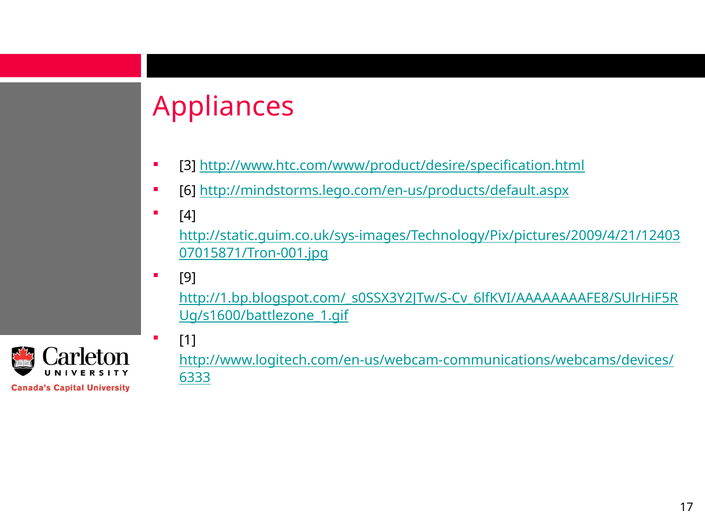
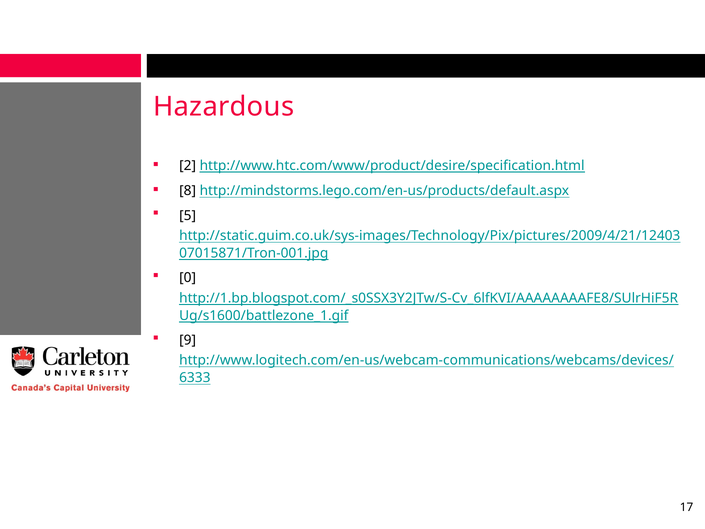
Appliances: Appliances -> Hazardous
3: 3 -> 2
6: 6 -> 8
4: 4 -> 5
9: 9 -> 0
1: 1 -> 9
